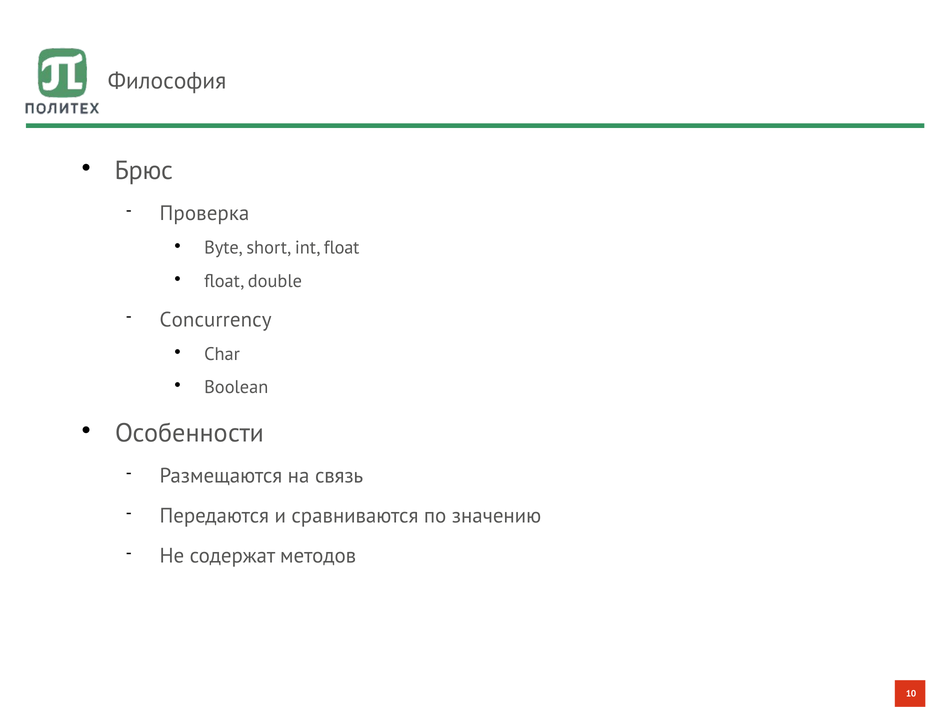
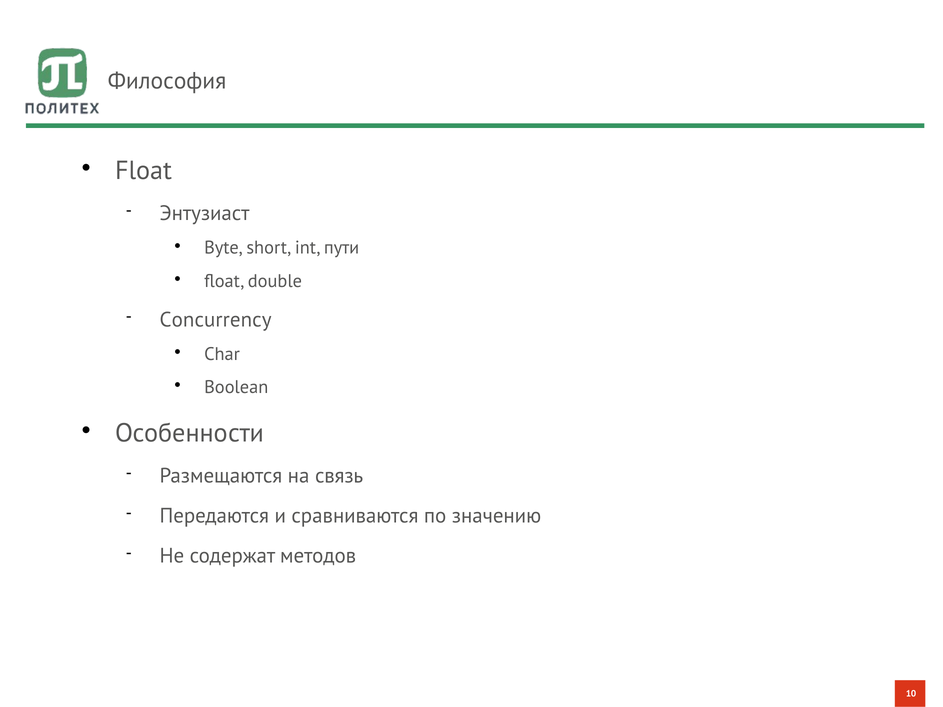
Брюс at (144, 171): Брюс -> Float
Проверка: Проверка -> Энтузиаст
int float: float -> пути
